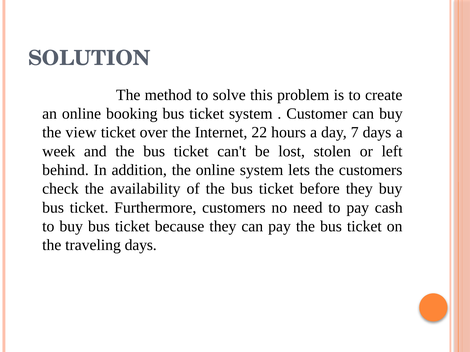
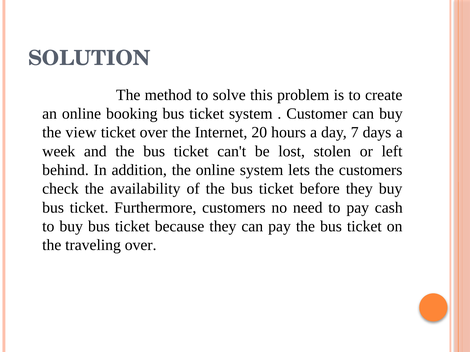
22: 22 -> 20
traveling days: days -> over
